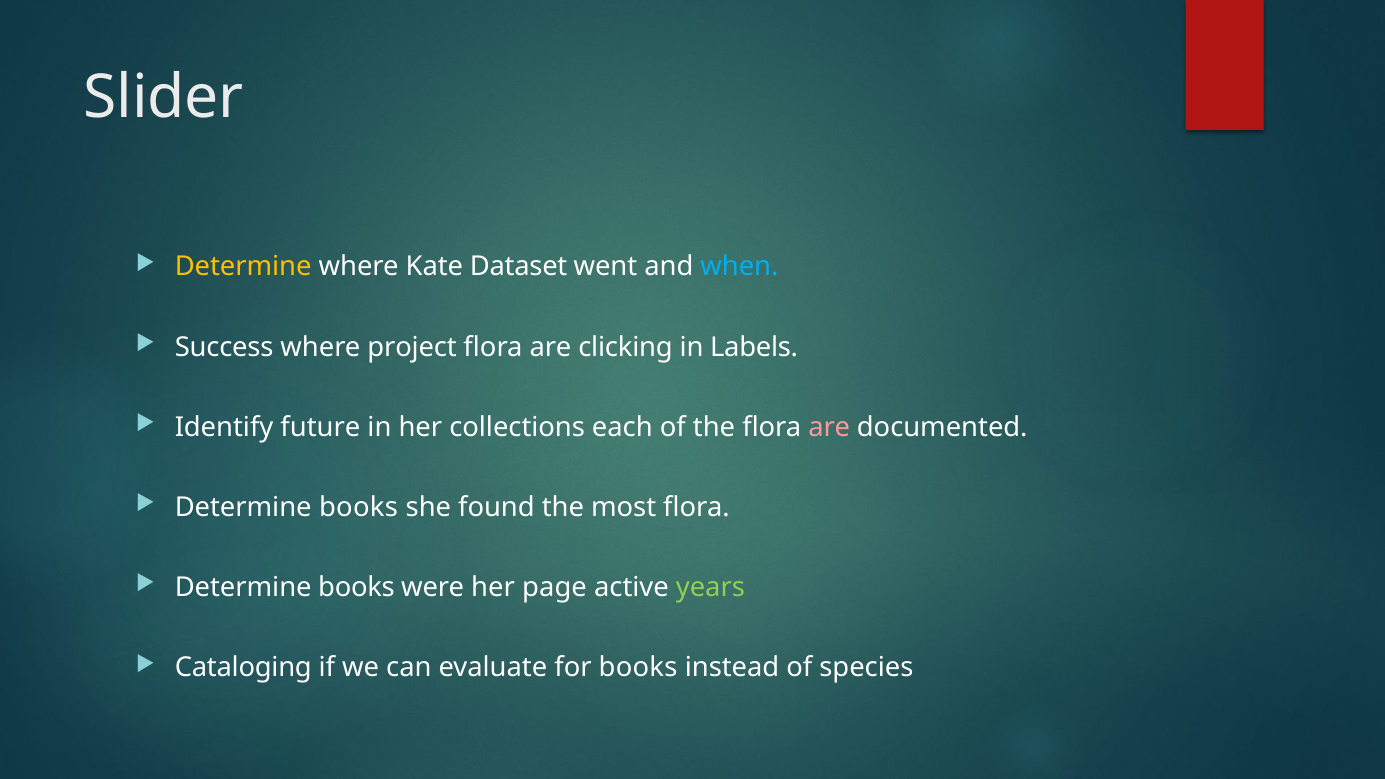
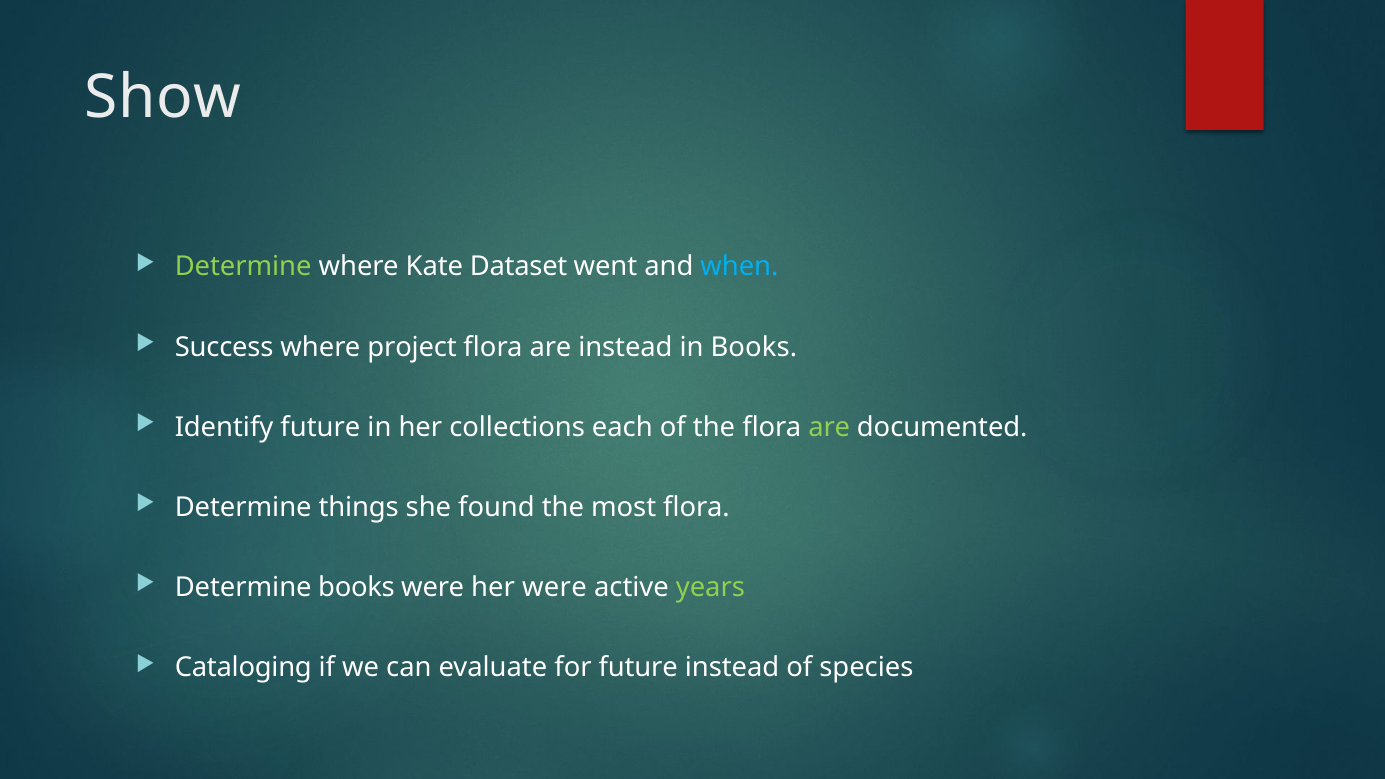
Slider: Slider -> Show
Determine at (243, 267) colour: yellow -> light green
are clicking: clicking -> instead
in Labels: Labels -> Books
are at (829, 427) colour: pink -> light green
books at (359, 508): books -> things
her page: page -> were
for books: books -> future
